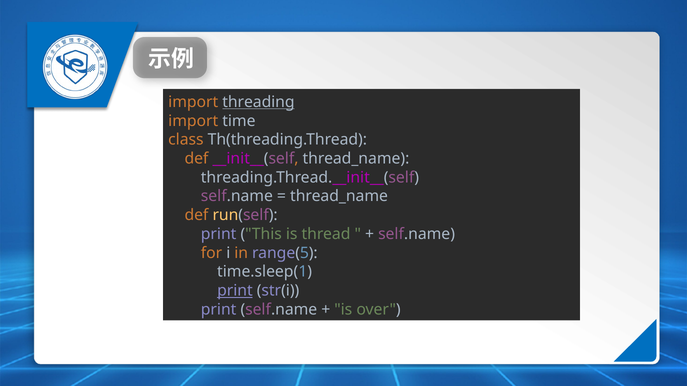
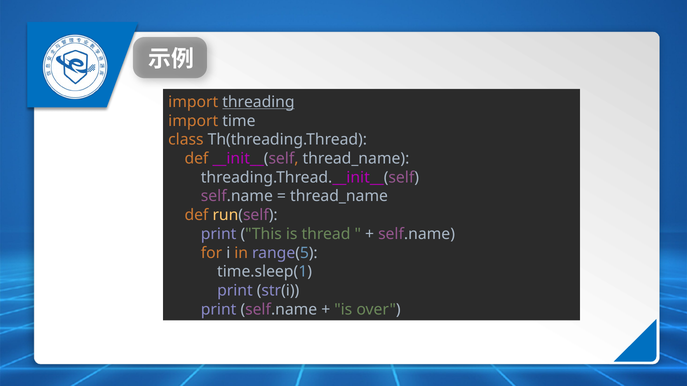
print at (235, 291) underline: present -> none
